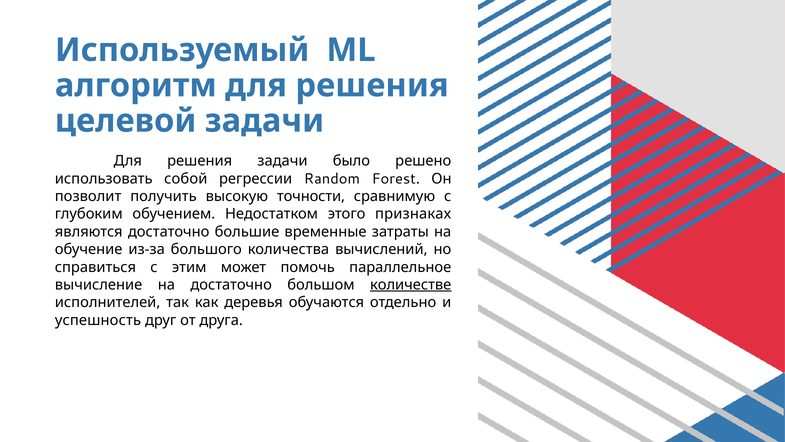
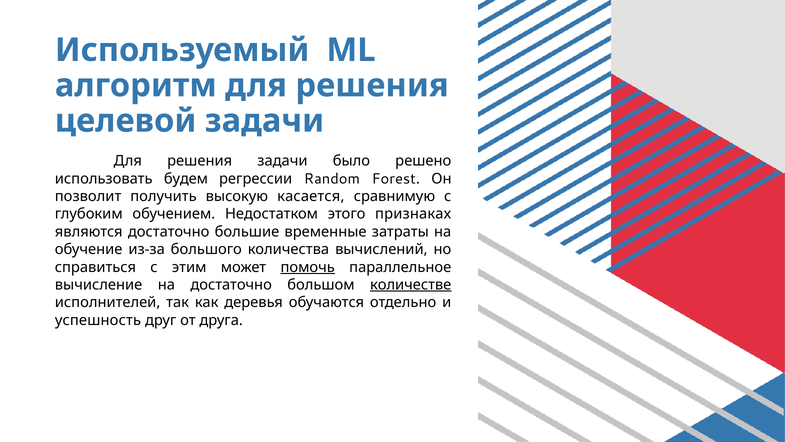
собой: собой -> будем
точности: точности -> касается
помочь underline: none -> present
